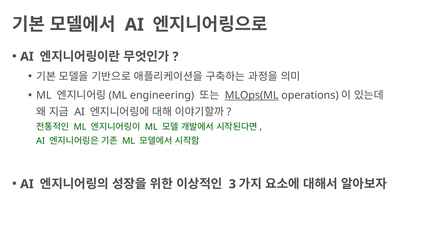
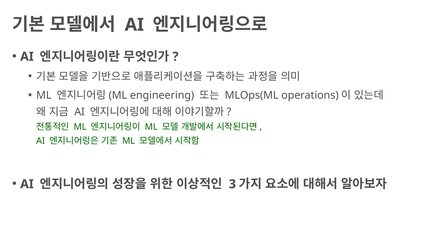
MLOps(ML underline: present -> none
